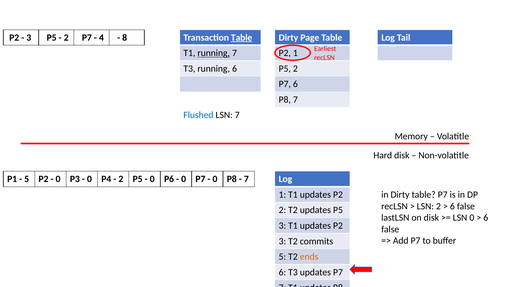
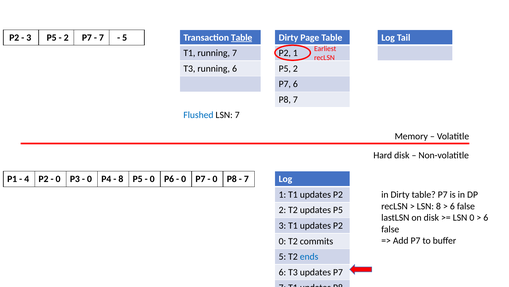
4 at (101, 38): 4 -> 7
8 at (125, 38): 8 -> 5
running at (214, 53) underline: present -> none
5 at (27, 179): 5 -> 4
2 at (121, 179): 2 -> 8
LSN 2: 2 -> 8
3 at (282, 241): 3 -> 0
ends colour: orange -> blue
